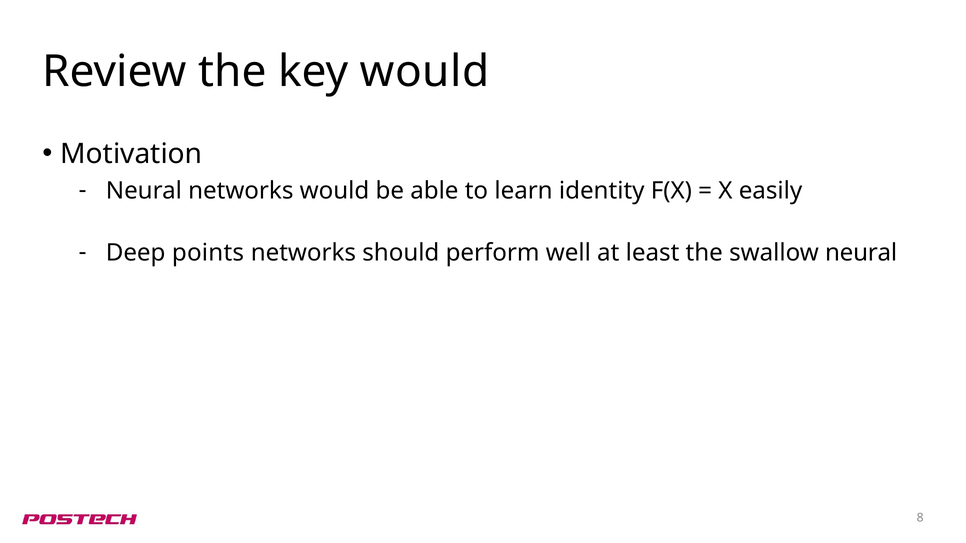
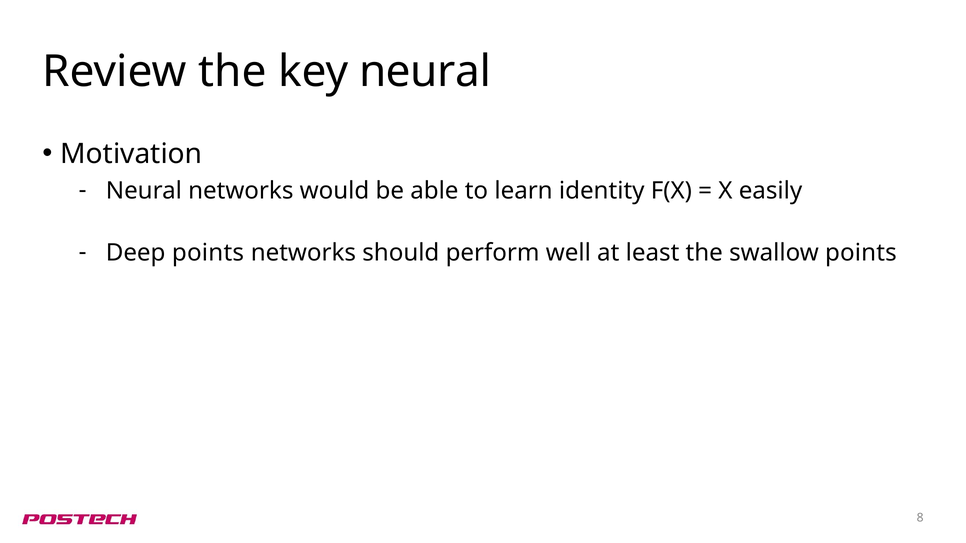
key would: would -> neural
swallow neural: neural -> points
